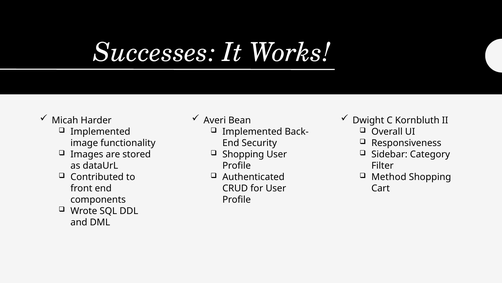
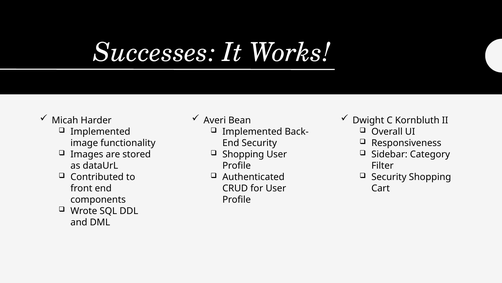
Method at (389, 177): Method -> Security
